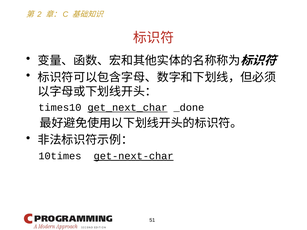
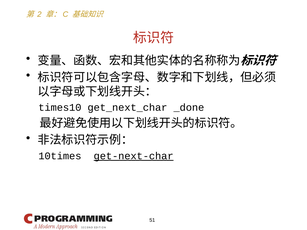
get_next_char underline: present -> none
